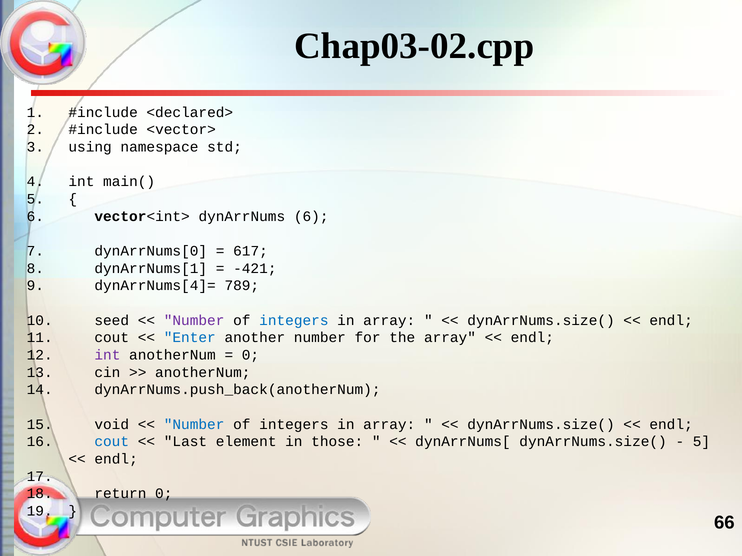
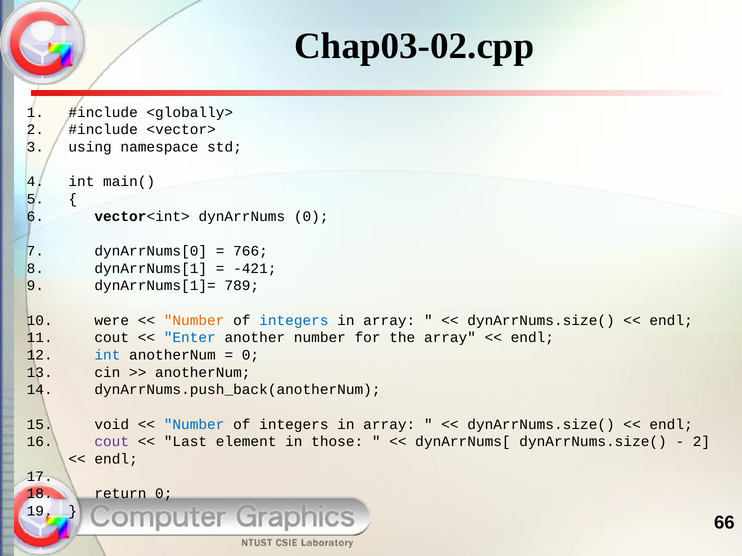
<declared>: <declared> -> <globally>
dynArrNums 6: 6 -> 0
617: 617 -> 766
dynArrNums[4]=: dynArrNums[4]= -> dynArrNums[1]=
seed: seed -> were
Number at (194, 321) colour: purple -> orange
int at (107, 355) colour: purple -> blue
cout at (112, 442) colour: blue -> purple
5 at (701, 442): 5 -> 2
